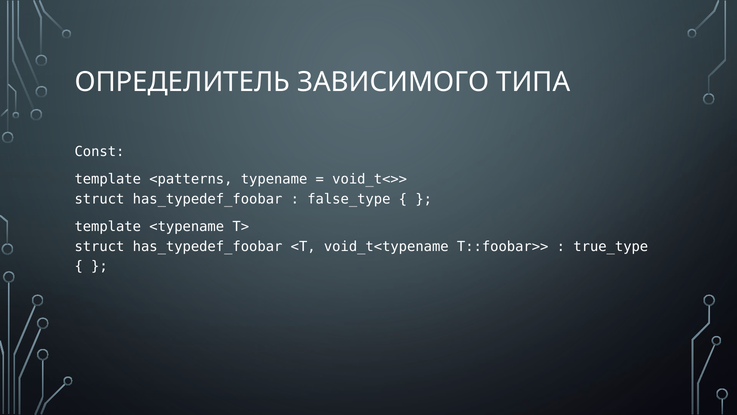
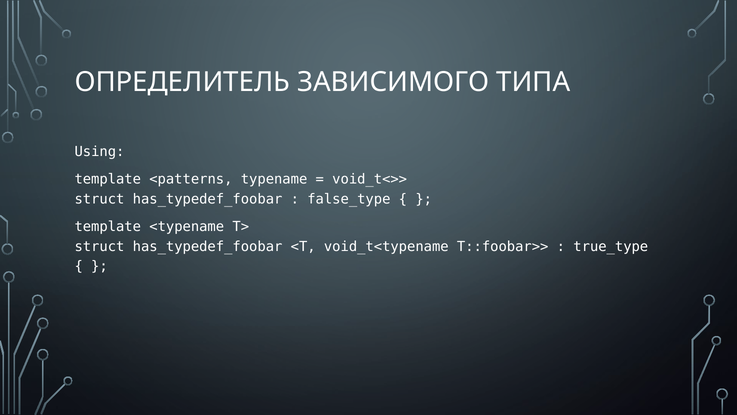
Const: Const -> Using
